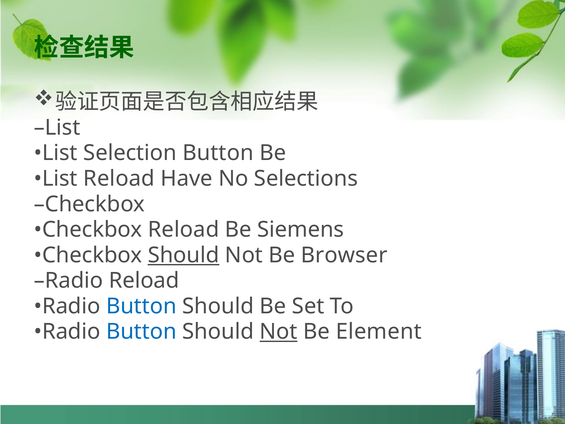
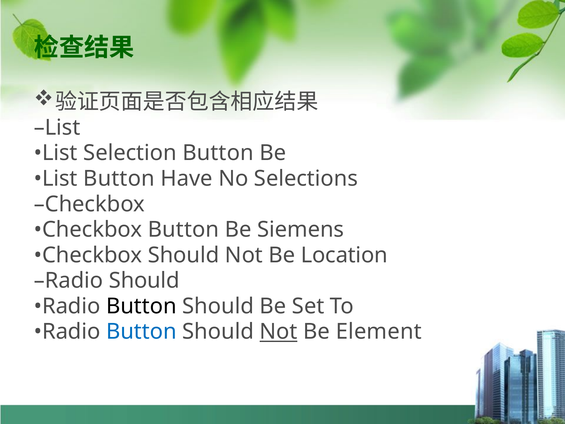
List Reload: Reload -> Button
Checkbox Reload: Reload -> Button
Should at (184, 255) underline: present -> none
Browser: Browser -> Location
Radio Reload: Reload -> Should
Button at (141, 306) colour: blue -> black
